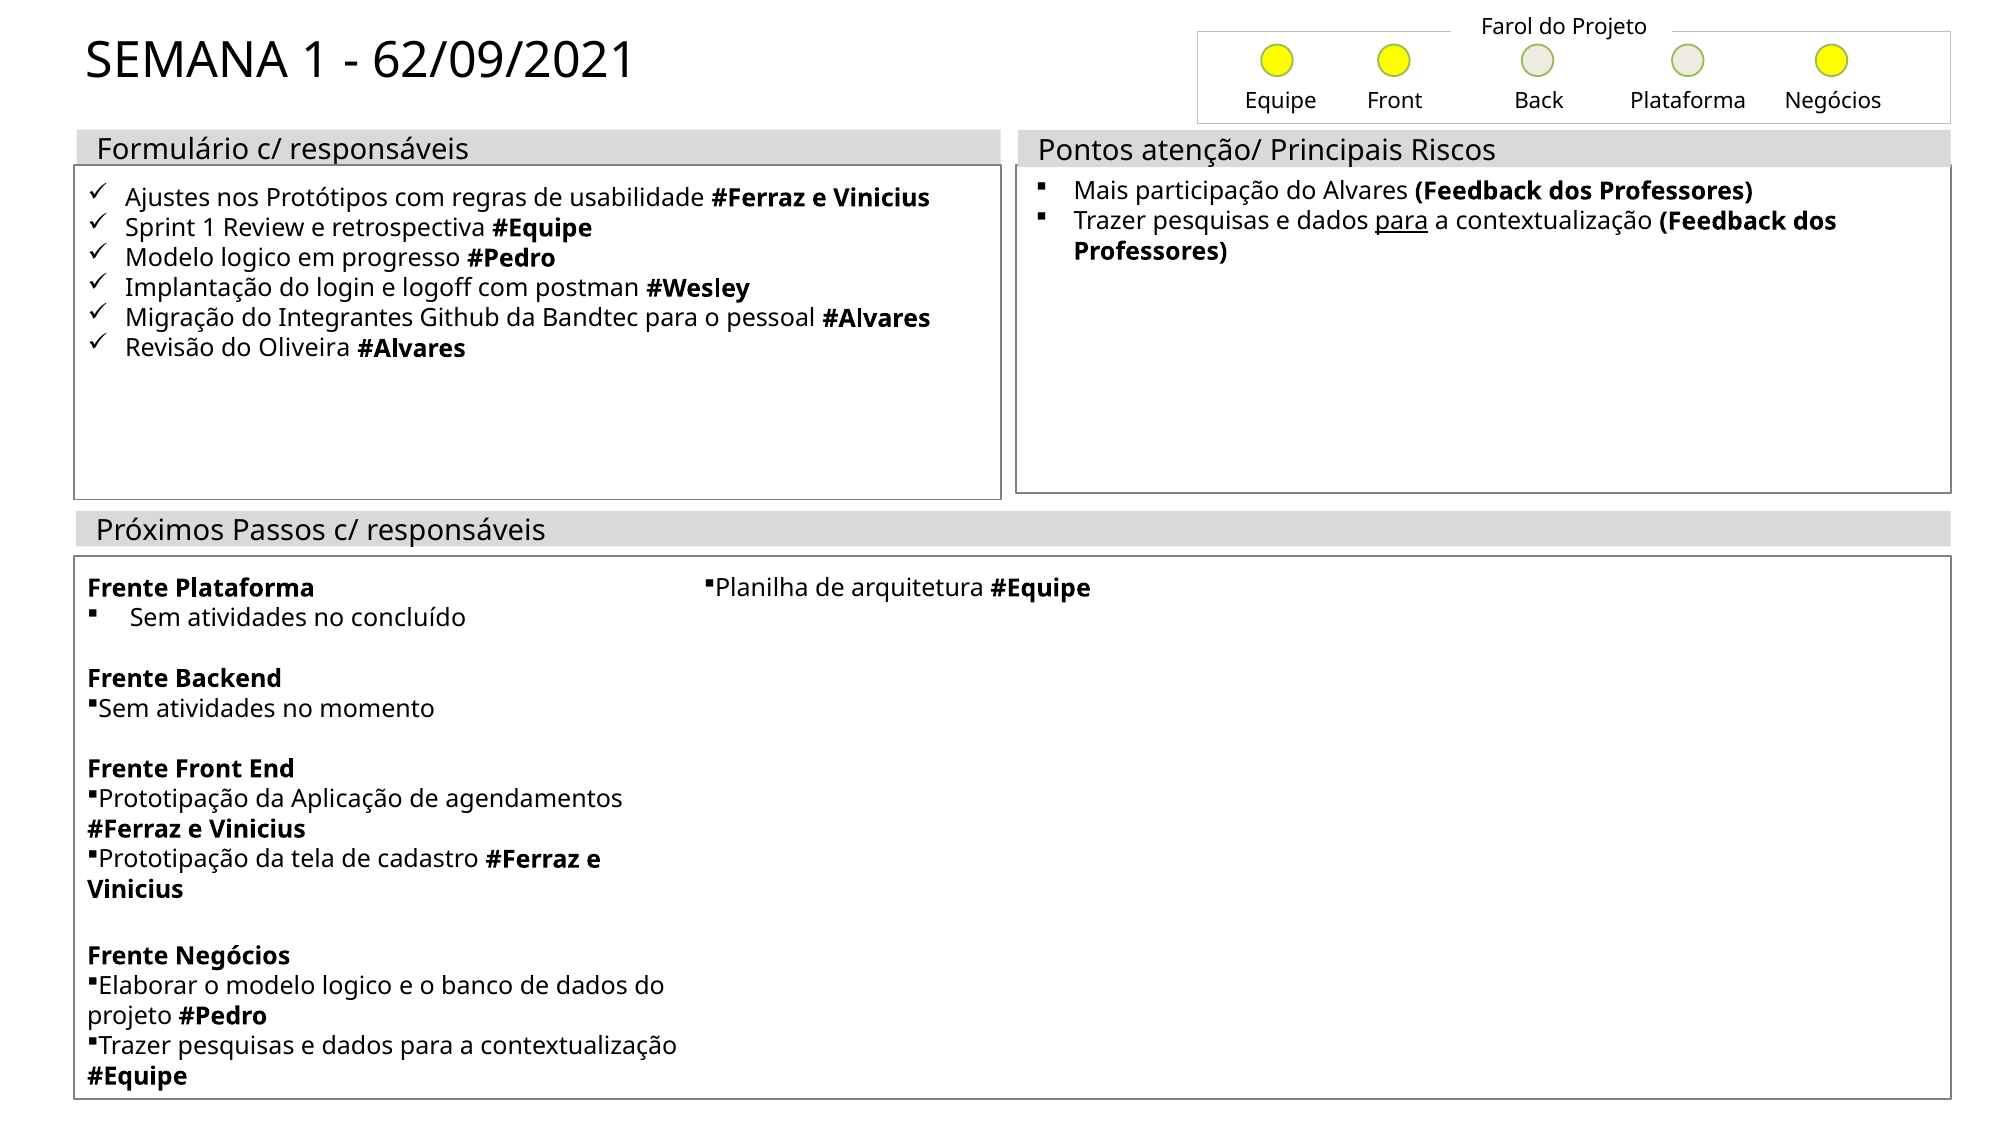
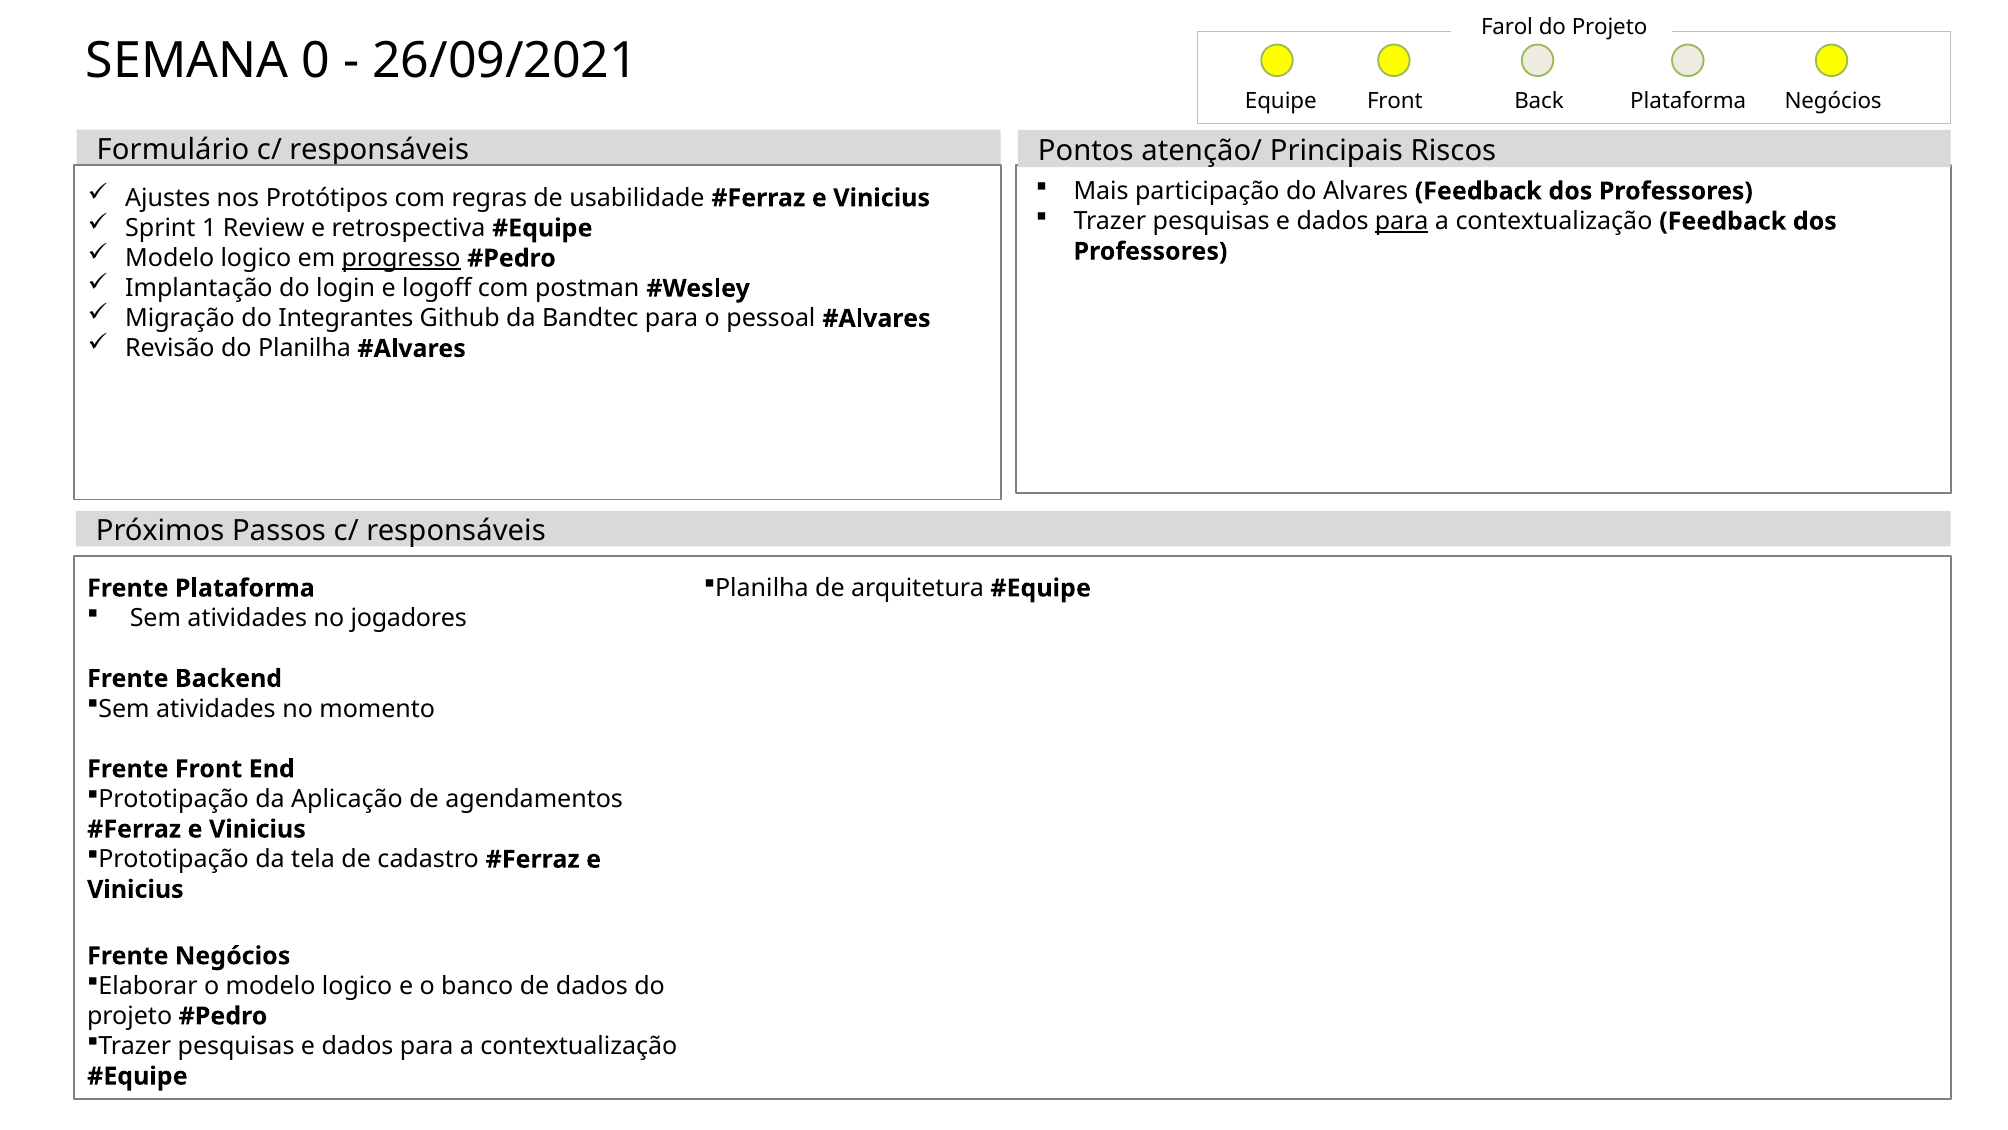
SEMANA 1: 1 -> 0
62/09/2021: 62/09/2021 -> 26/09/2021
progresso underline: none -> present
do Oliveira: Oliveira -> Planilha
concluído: concluído -> jogadores
